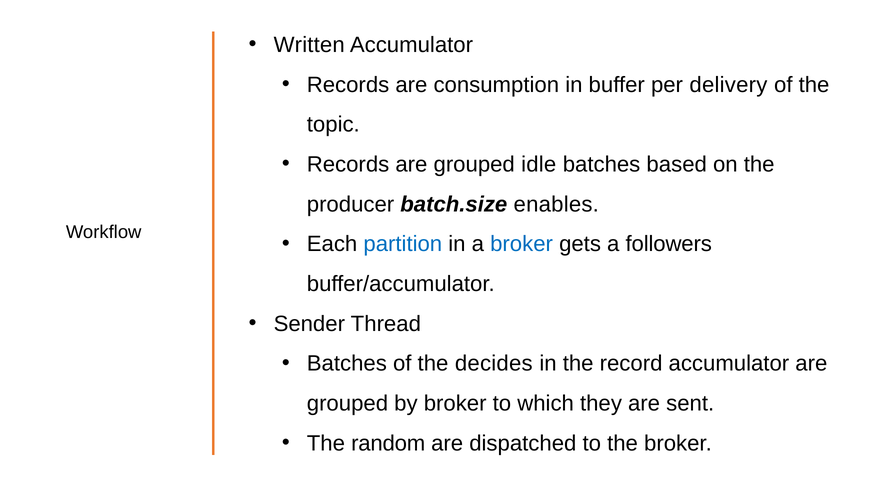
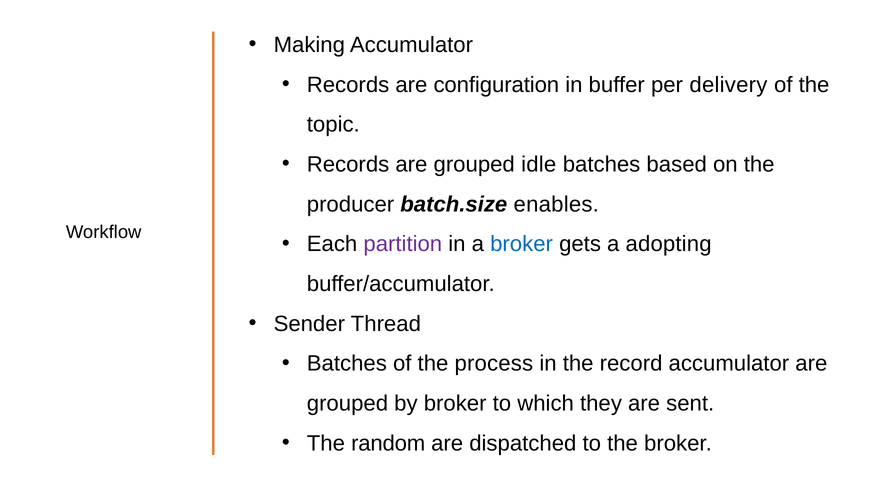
Written: Written -> Making
consumption: consumption -> configuration
partition colour: blue -> purple
followers: followers -> adopting
decides: decides -> process
